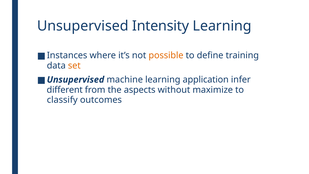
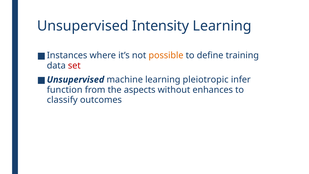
set colour: orange -> red
application: application -> pleiotropic
different: different -> function
maximize: maximize -> enhances
